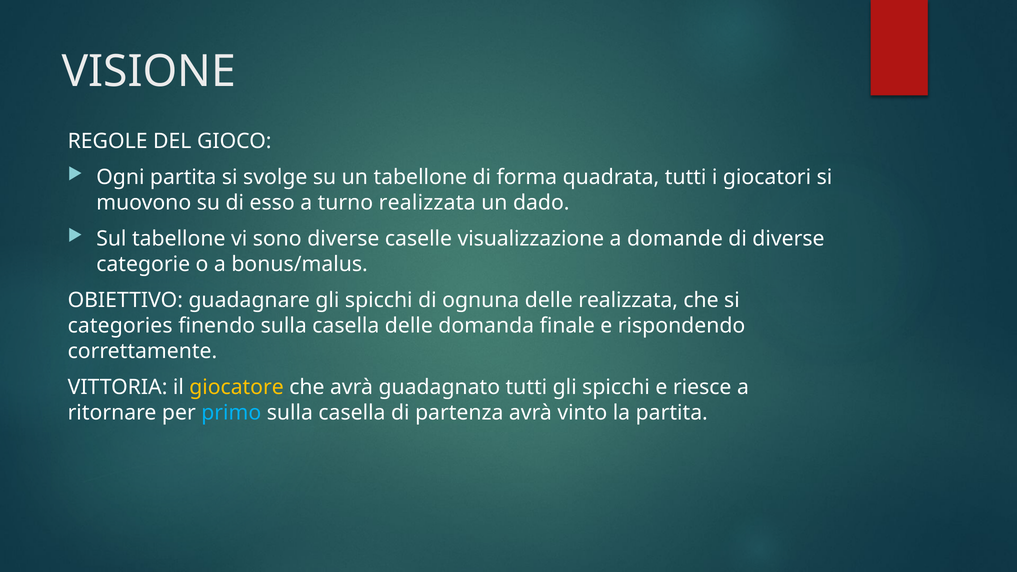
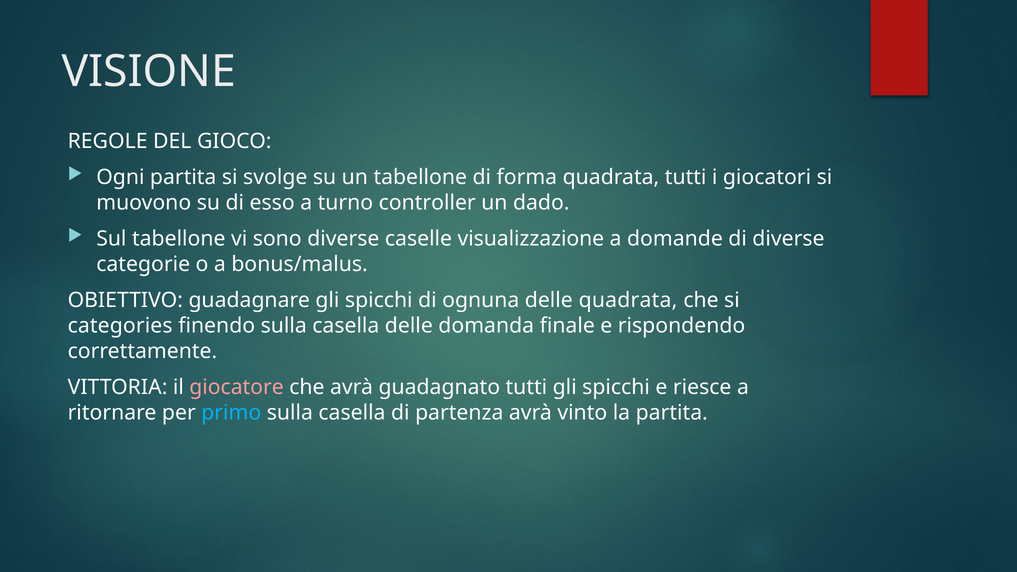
turno realizzata: realizzata -> controller
delle realizzata: realizzata -> quadrata
giocatore colour: yellow -> pink
